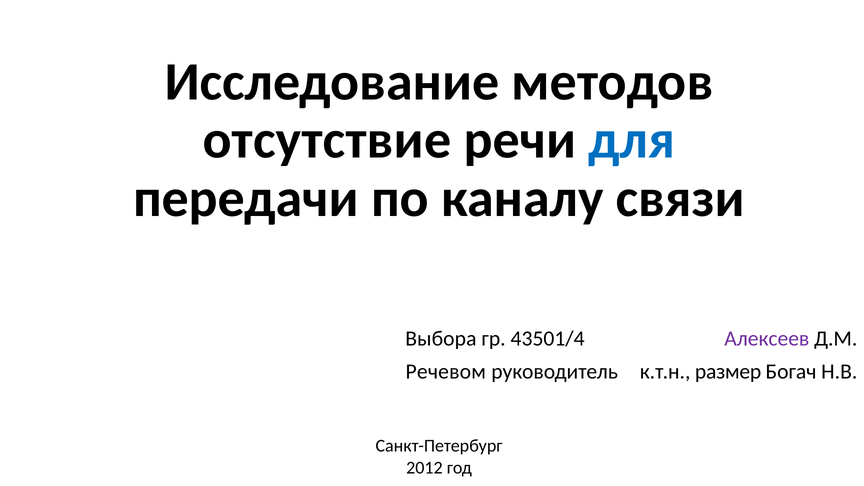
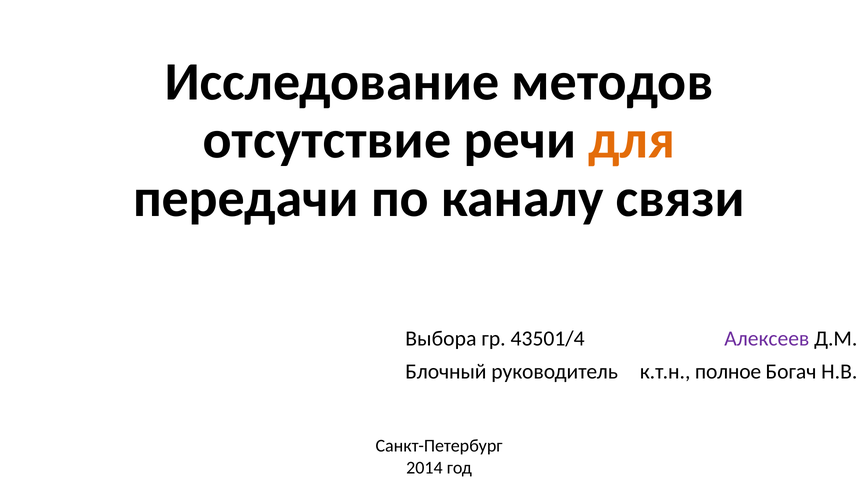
для colour: blue -> orange
Речевом: Речевом -> Блочный
размер: размер -> полное
2012: 2012 -> 2014
